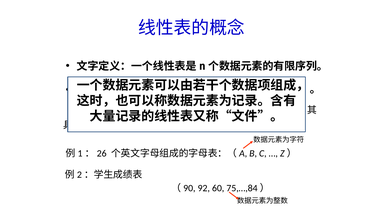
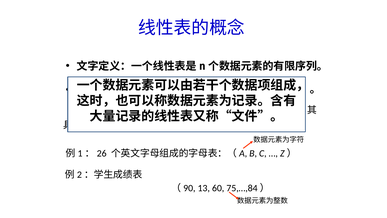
92: 92 -> 13
